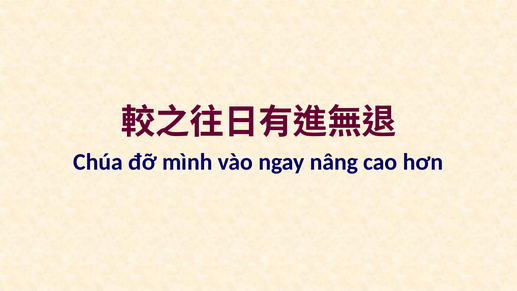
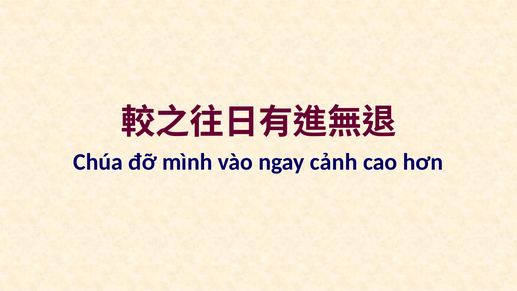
nâng: nâng -> cảnh
